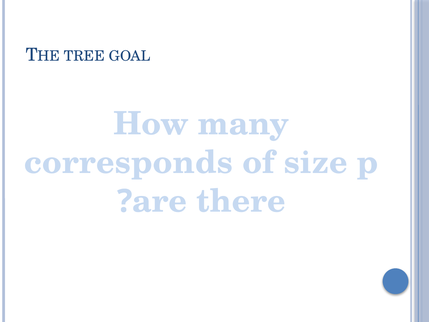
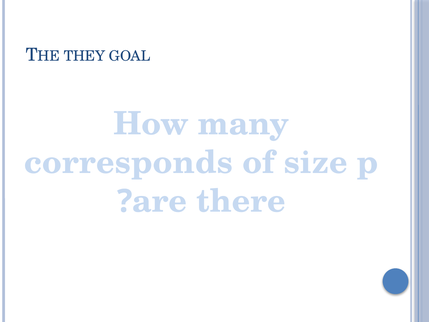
TREE: TREE -> THEY
